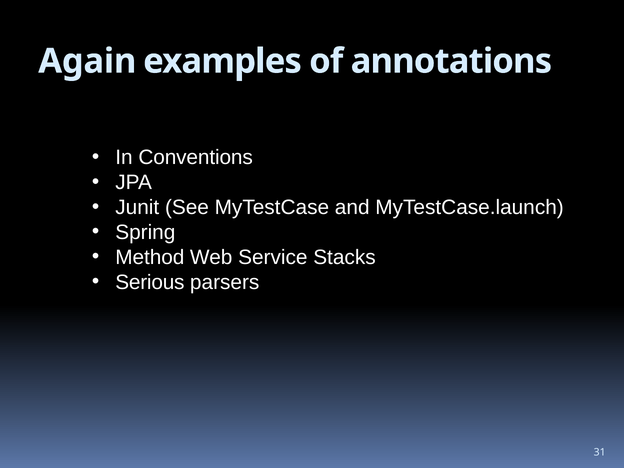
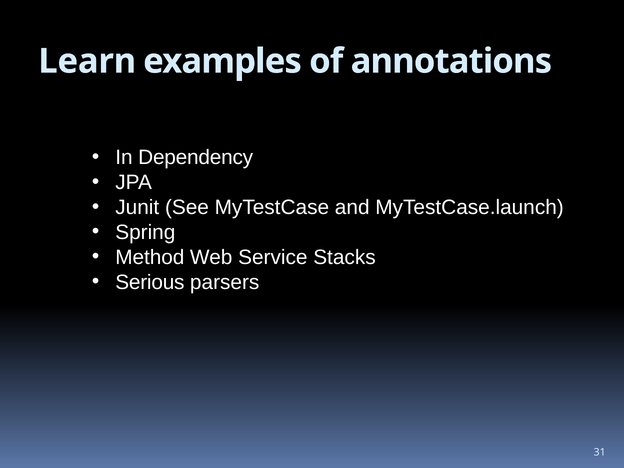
Again: Again -> Learn
Conventions: Conventions -> Dependency
